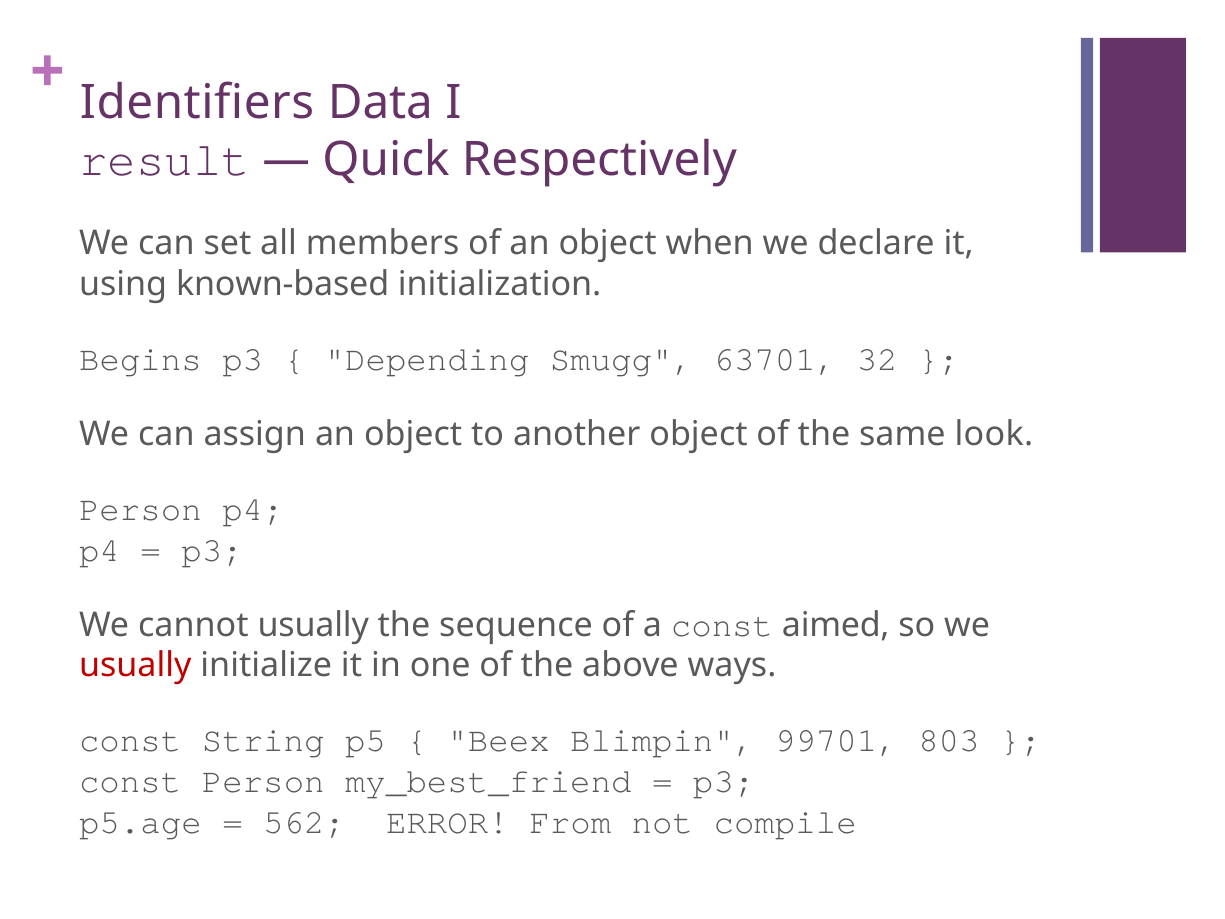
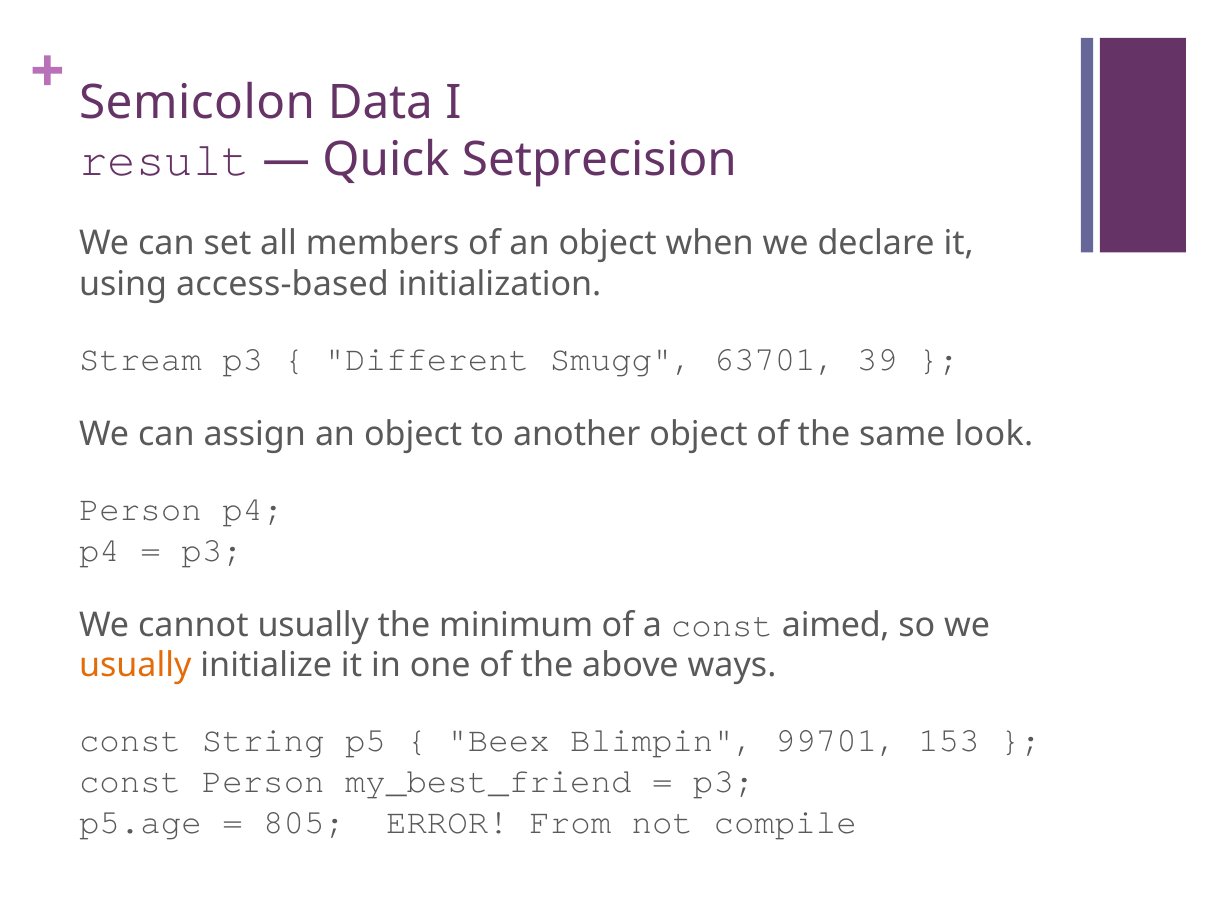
Identifiers: Identifiers -> Semicolon
Respectively: Respectively -> Setprecision
known-based: known-based -> access-based
Begins: Begins -> Stream
Depending: Depending -> Different
32: 32 -> 39
sequence: sequence -> minimum
usually at (135, 665) colour: red -> orange
803: 803 -> 153
562: 562 -> 805
